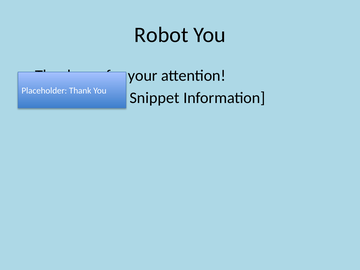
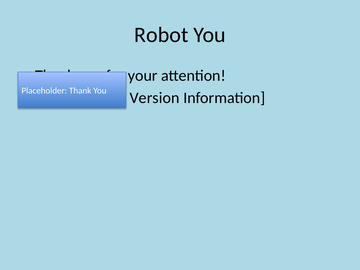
Snippet: Snippet -> Version
